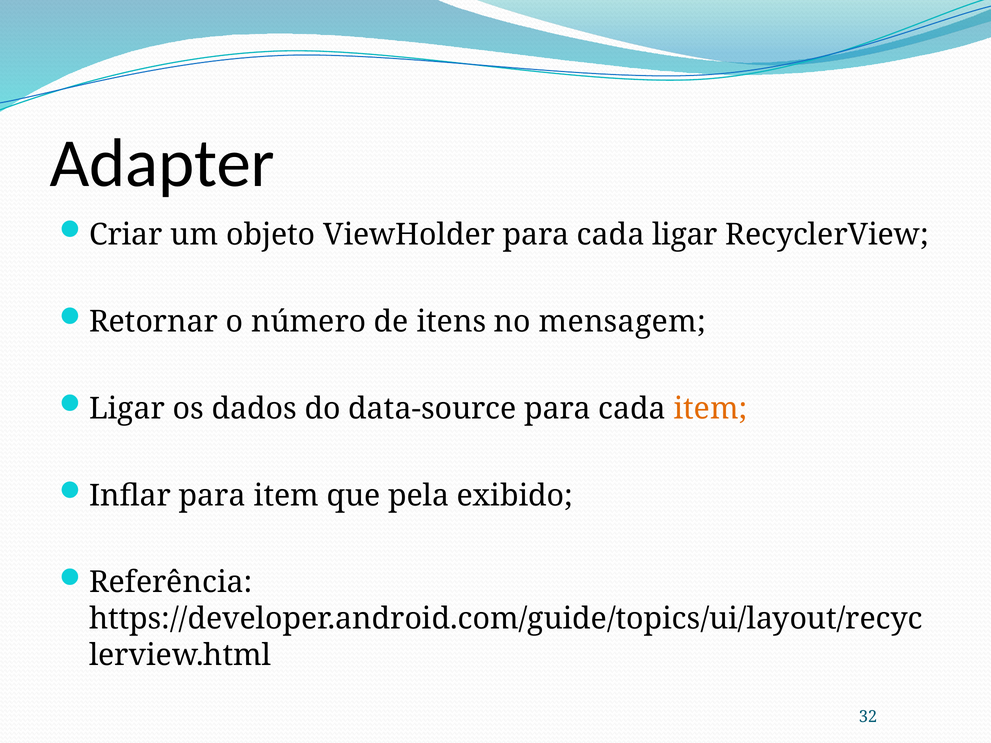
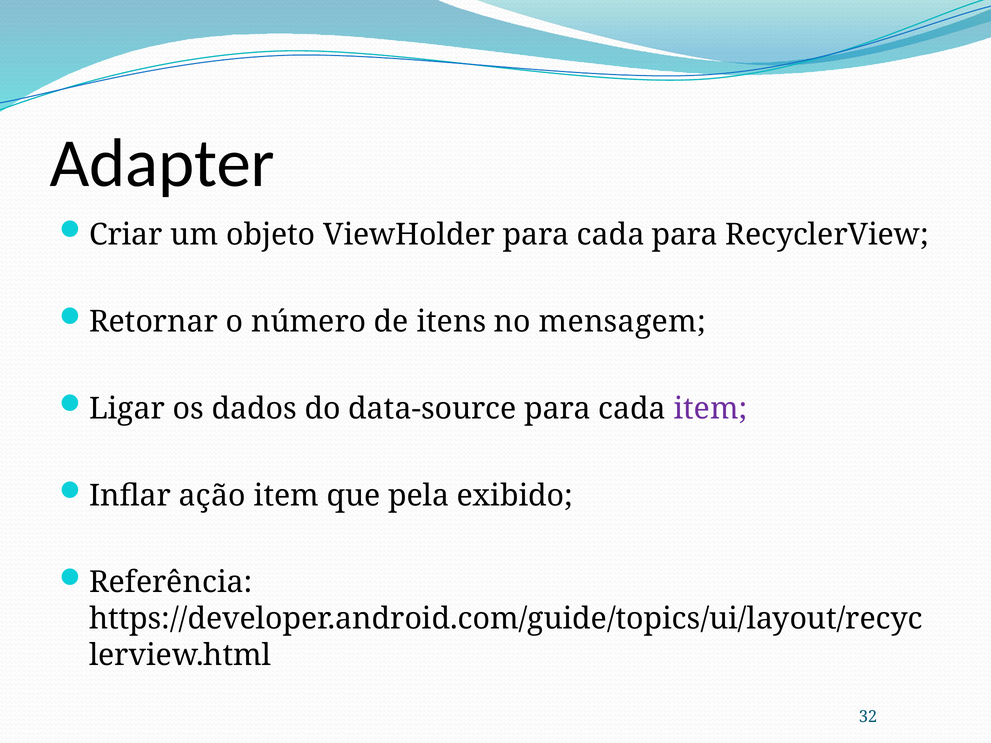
cada ligar: ligar -> para
item at (711, 409) colour: orange -> purple
Inflar para: para -> ação
